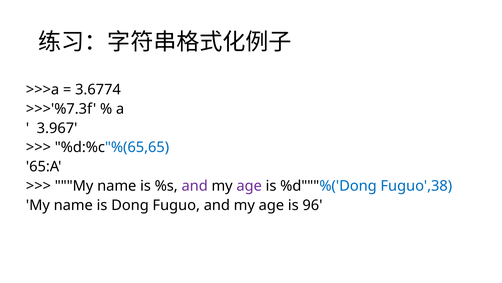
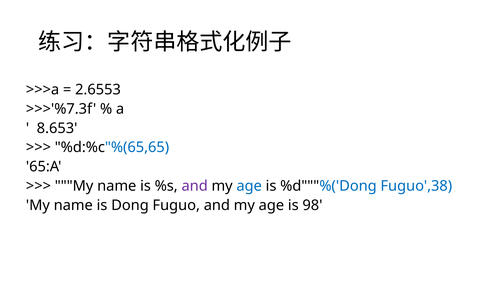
3.6774: 3.6774 -> 2.6553
3.967: 3.967 -> 8.653
age at (249, 186) colour: purple -> blue
96: 96 -> 98
